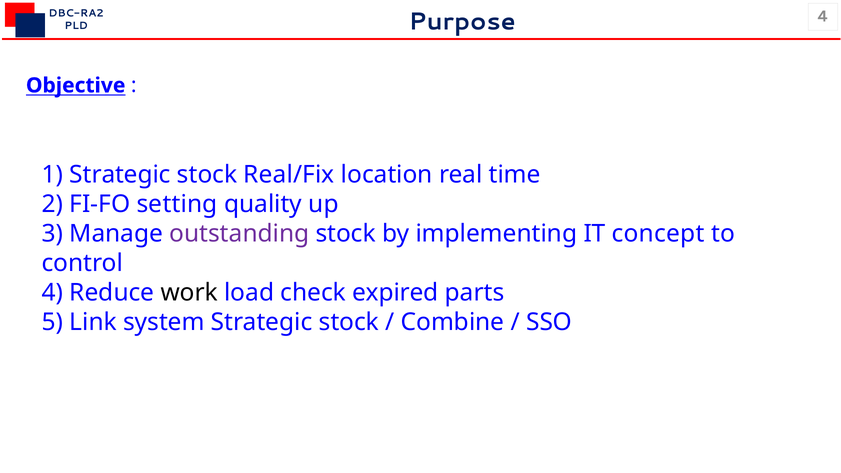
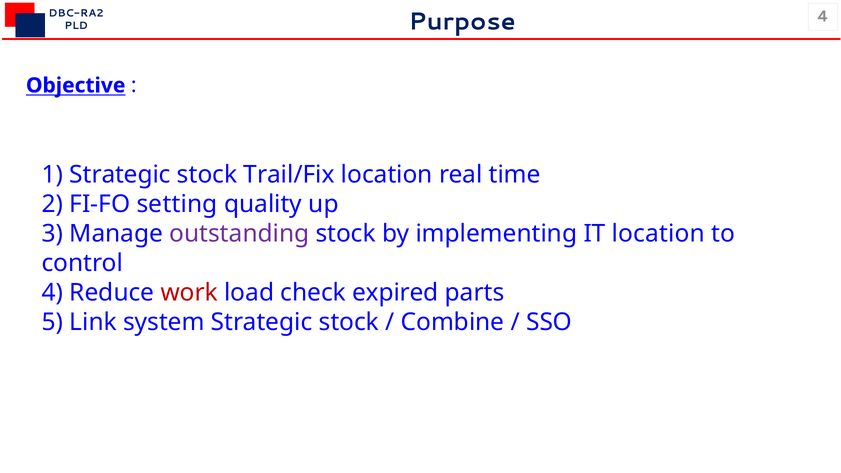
Real/Fix: Real/Fix -> Trail/Fix
IT concept: concept -> location
work colour: black -> red
